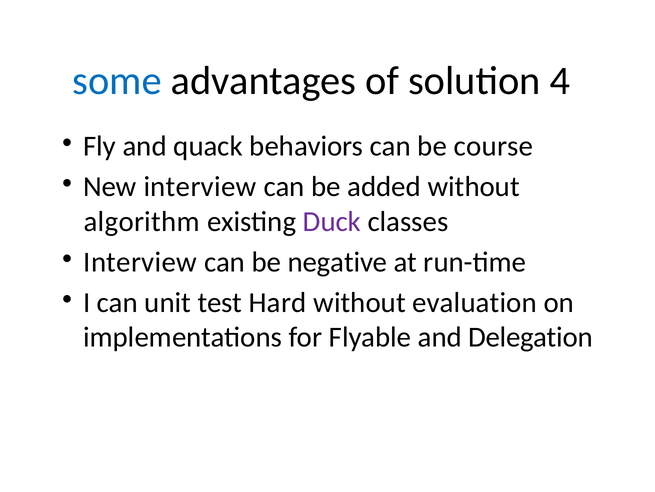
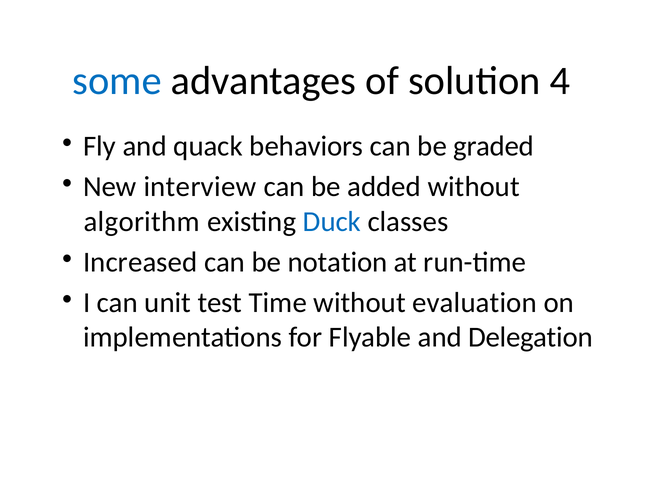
course: course -> graded
Duck colour: purple -> blue
Interview at (140, 262): Interview -> Increased
negative: negative -> notation
Hard: Hard -> Time
